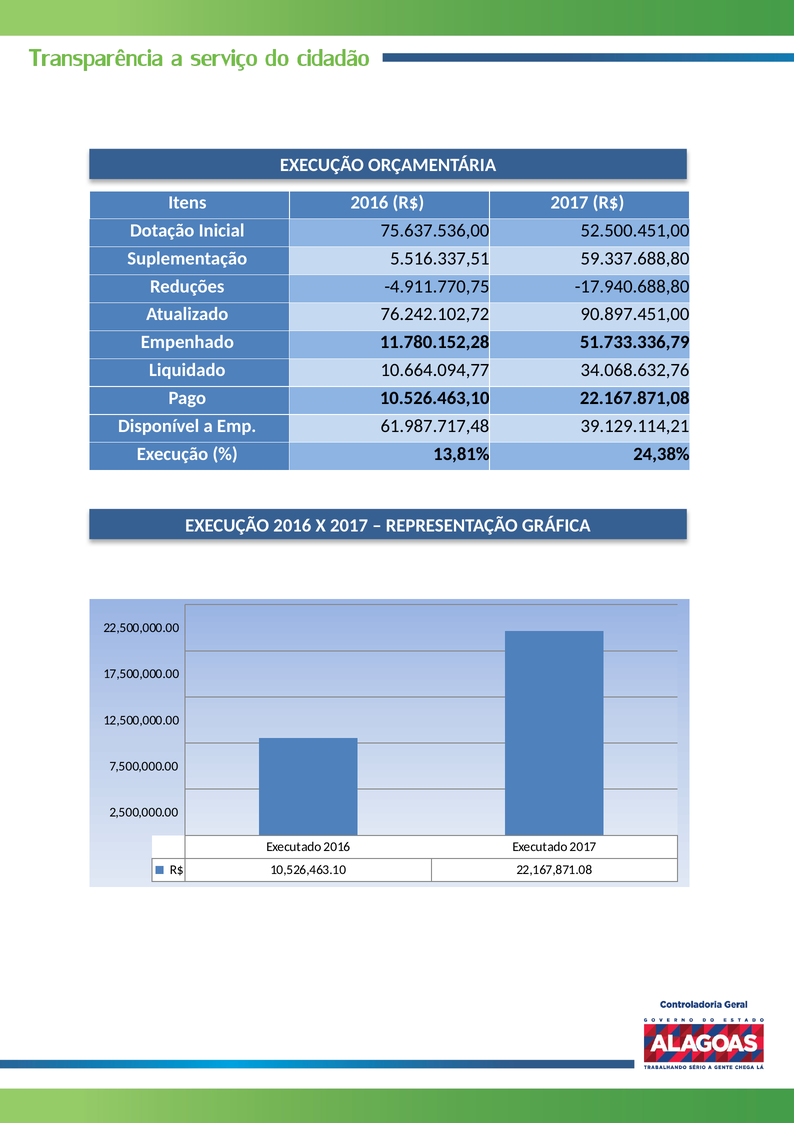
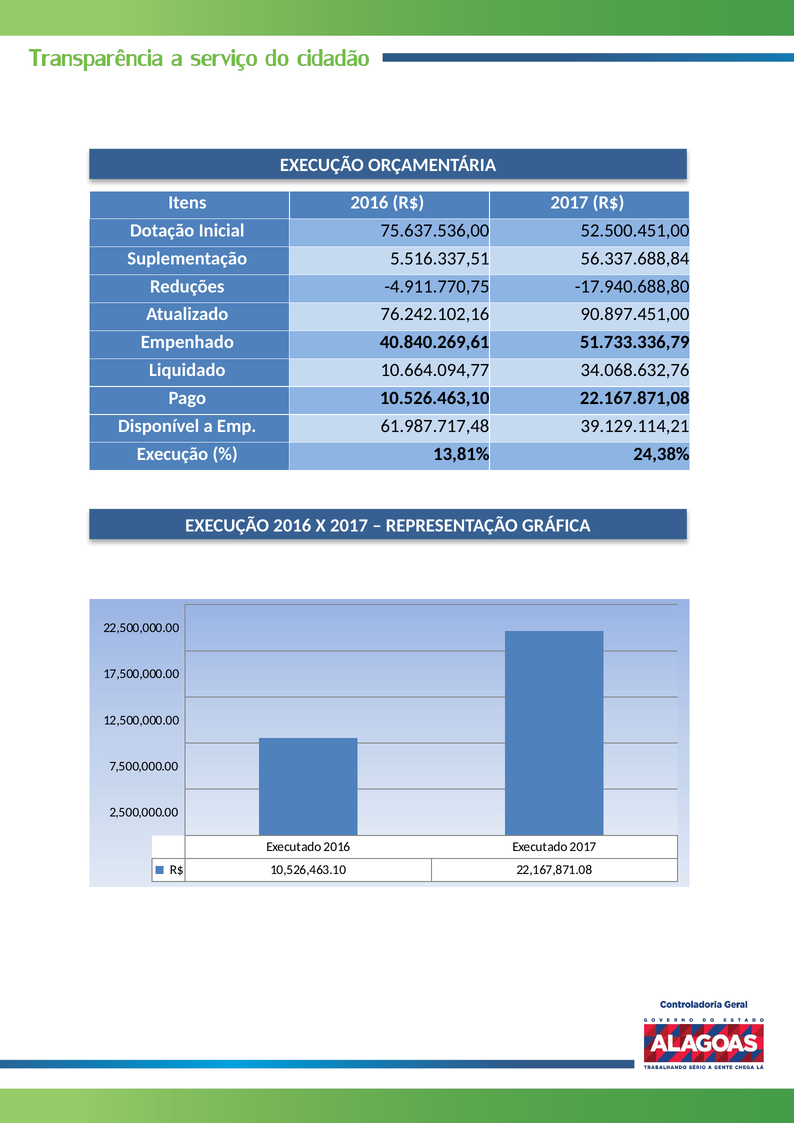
59.337.688,80: 59.337.688,80 -> 56.337.688,84
76.242.102,72: 76.242.102,72 -> 76.242.102,16
11.780.152,28: 11.780.152,28 -> 40.840.269,61
